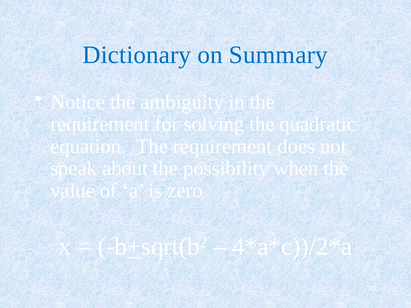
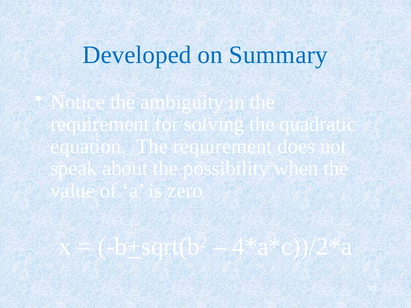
Dictionary: Dictionary -> Developed
